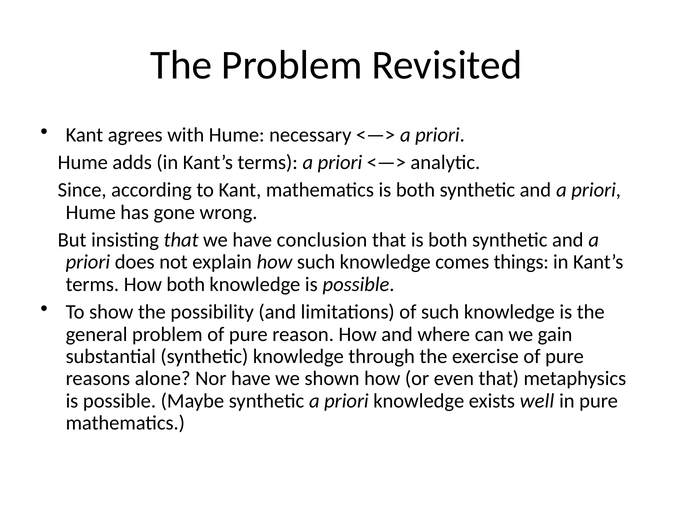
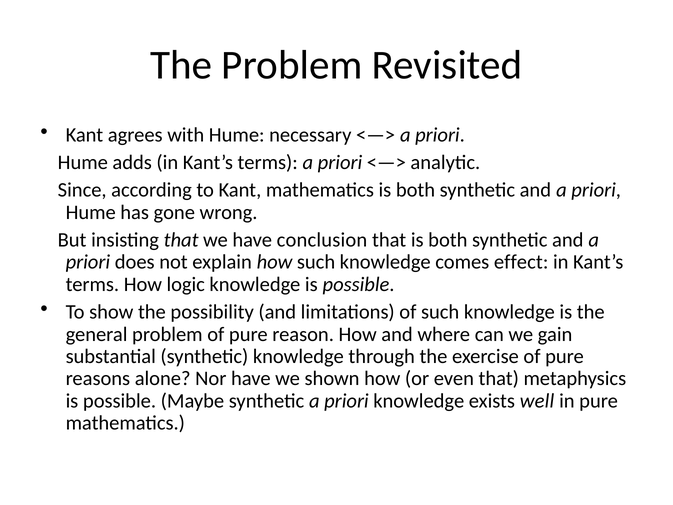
things: things -> effect
How both: both -> logic
